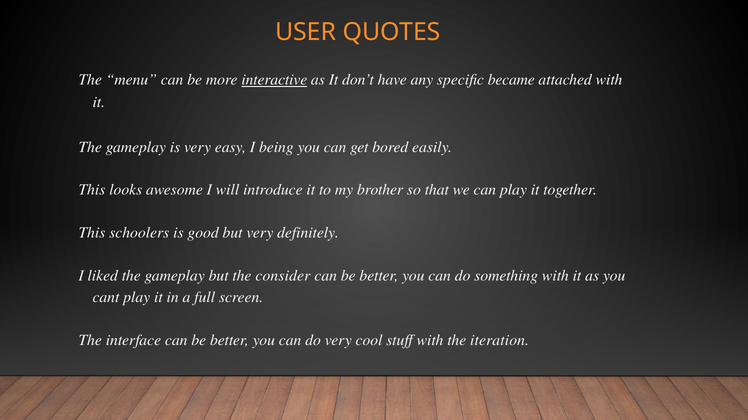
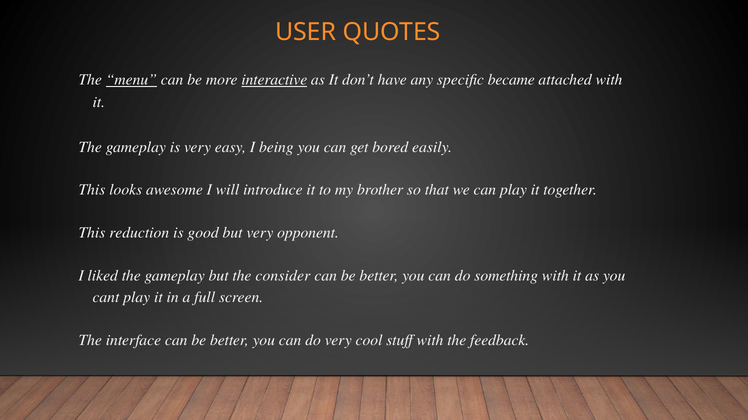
menu underline: none -> present
schoolers: schoolers -> reduction
definitely: definitely -> opponent
iteration: iteration -> feedback
